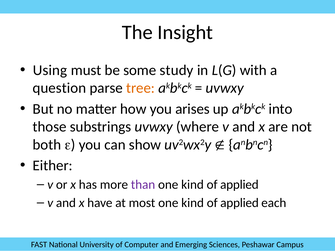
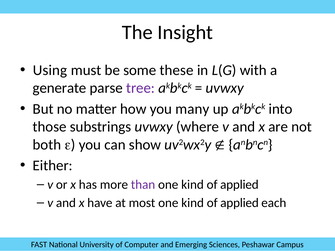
study: study -> these
question: question -> generate
tree colour: orange -> purple
arises: arises -> many
